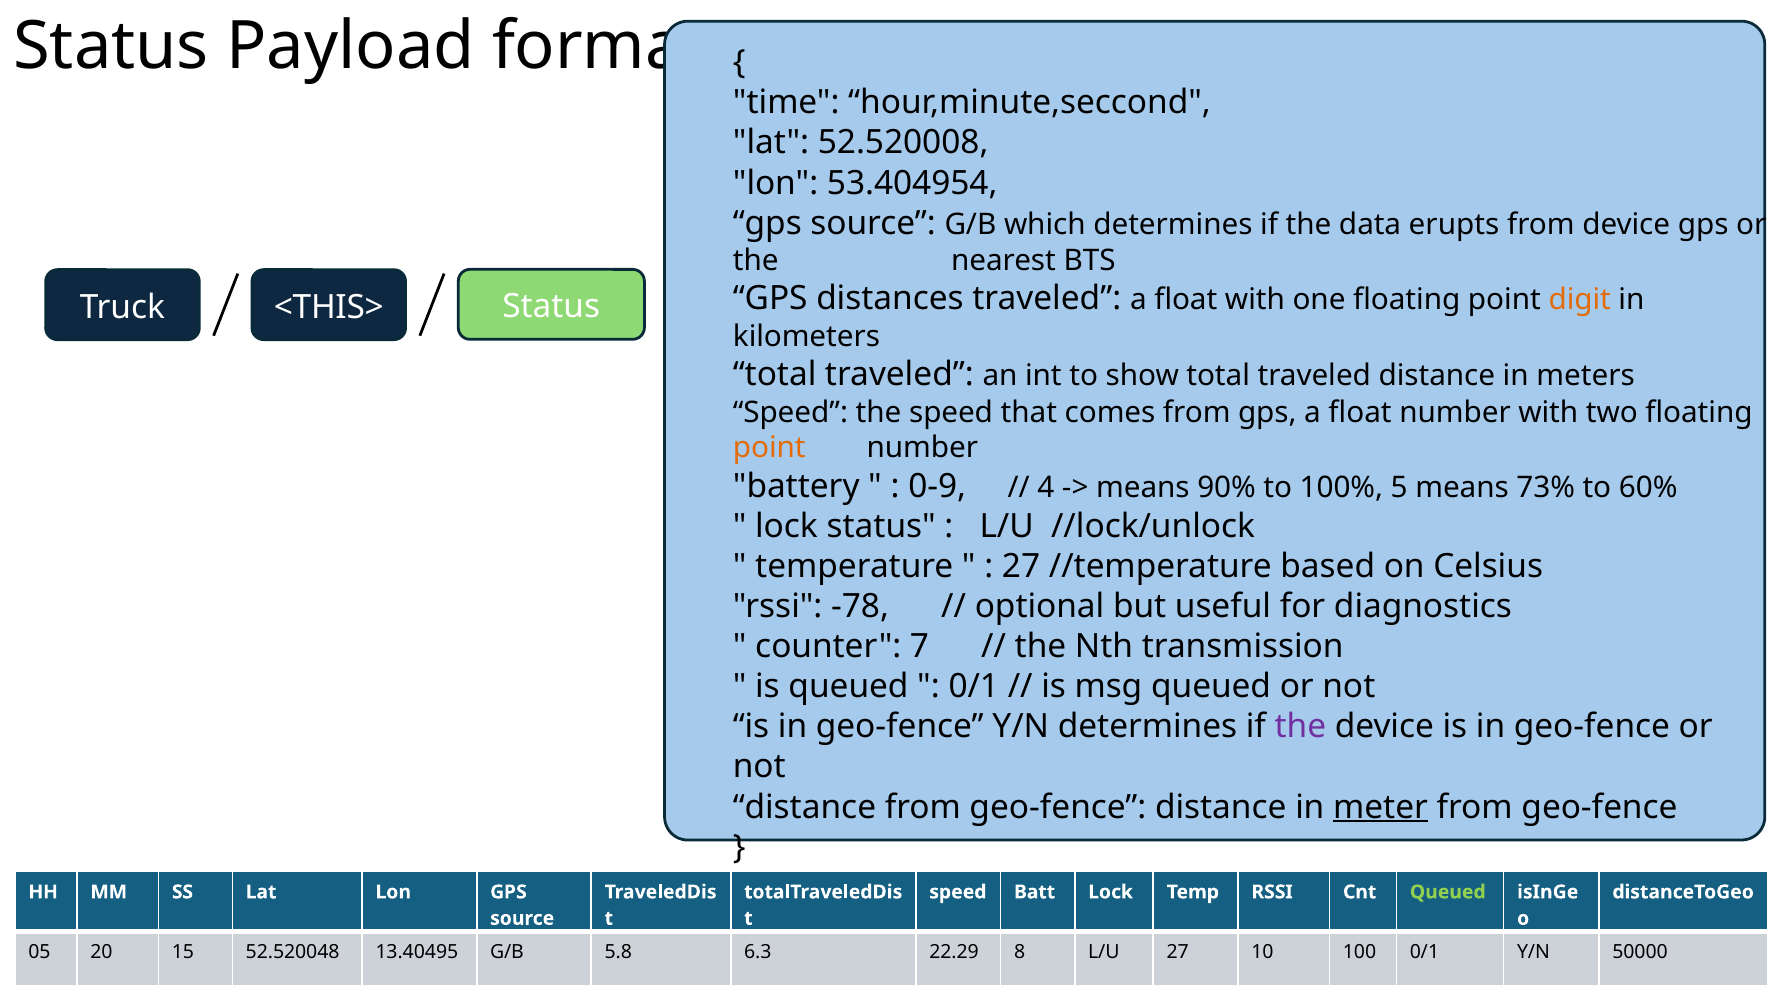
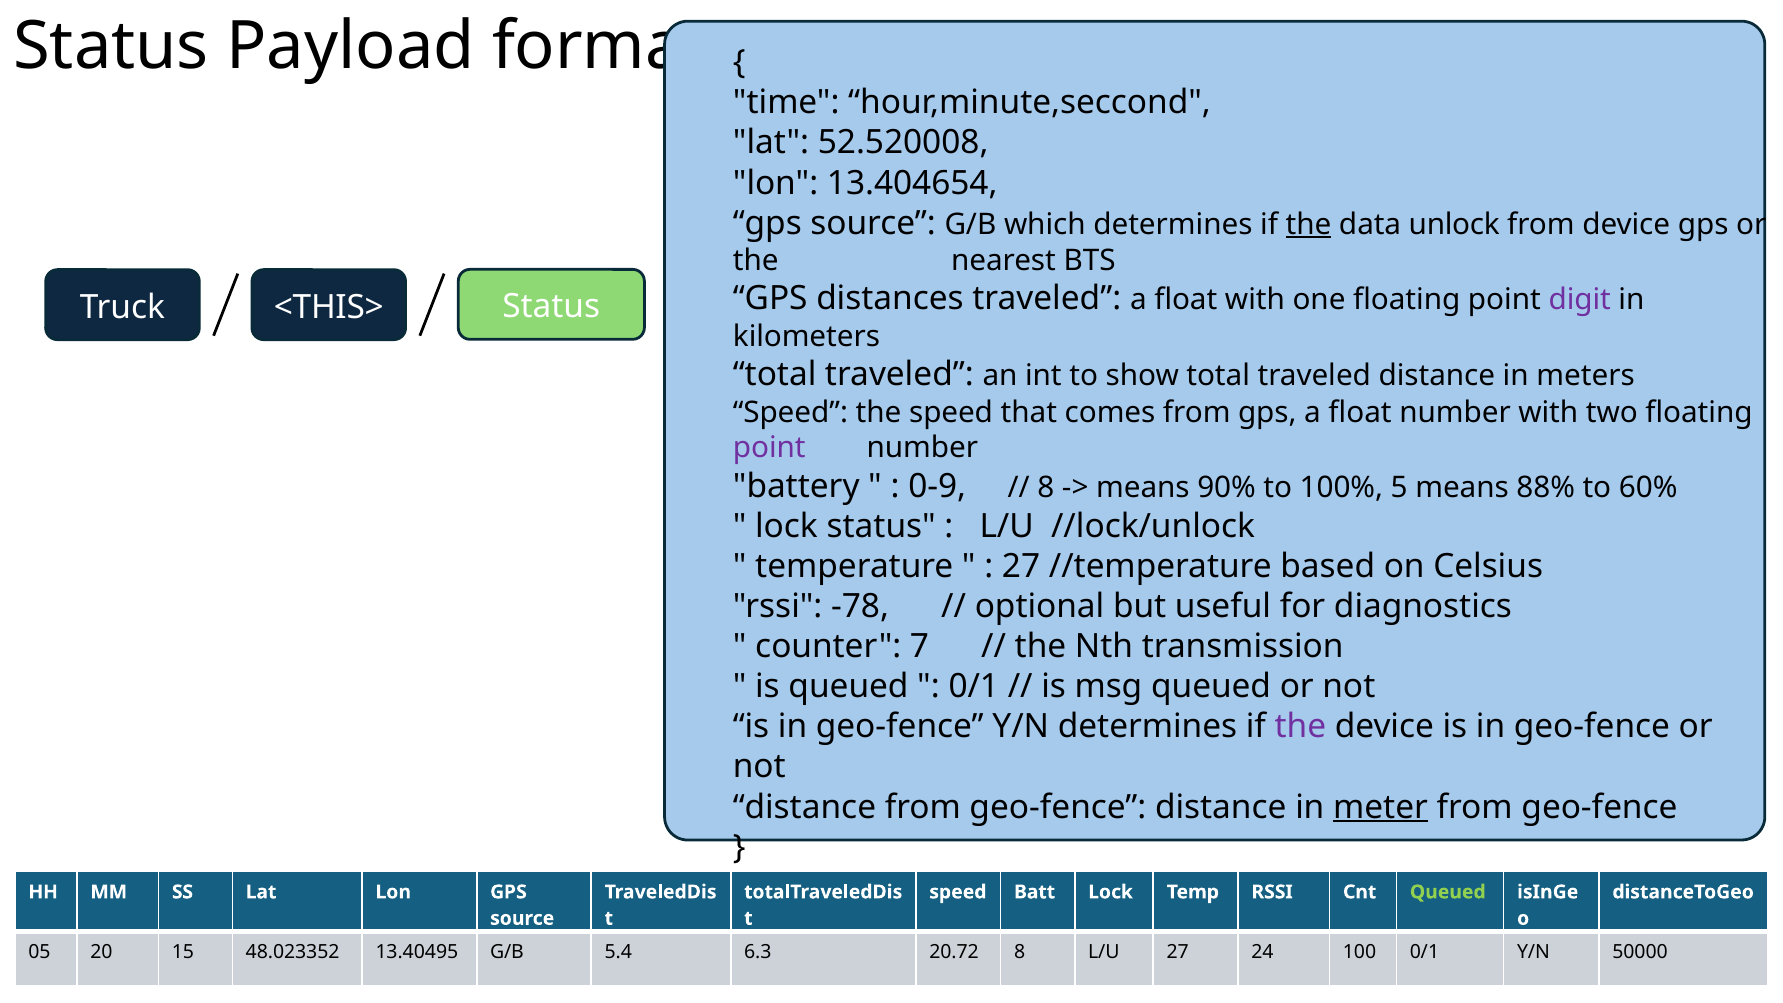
53.404954: 53.404954 -> 13.404654
the at (1308, 224) underline: none -> present
erupts: erupts -> unlock
digit colour: orange -> purple
point at (769, 448) colour: orange -> purple
4 at (1046, 487): 4 -> 8
73%: 73% -> 88%
52.520048: 52.520048 -> 48.023352
5.8: 5.8 -> 5.4
22.29: 22.29 -> 20.72
10: 10 -> 24
